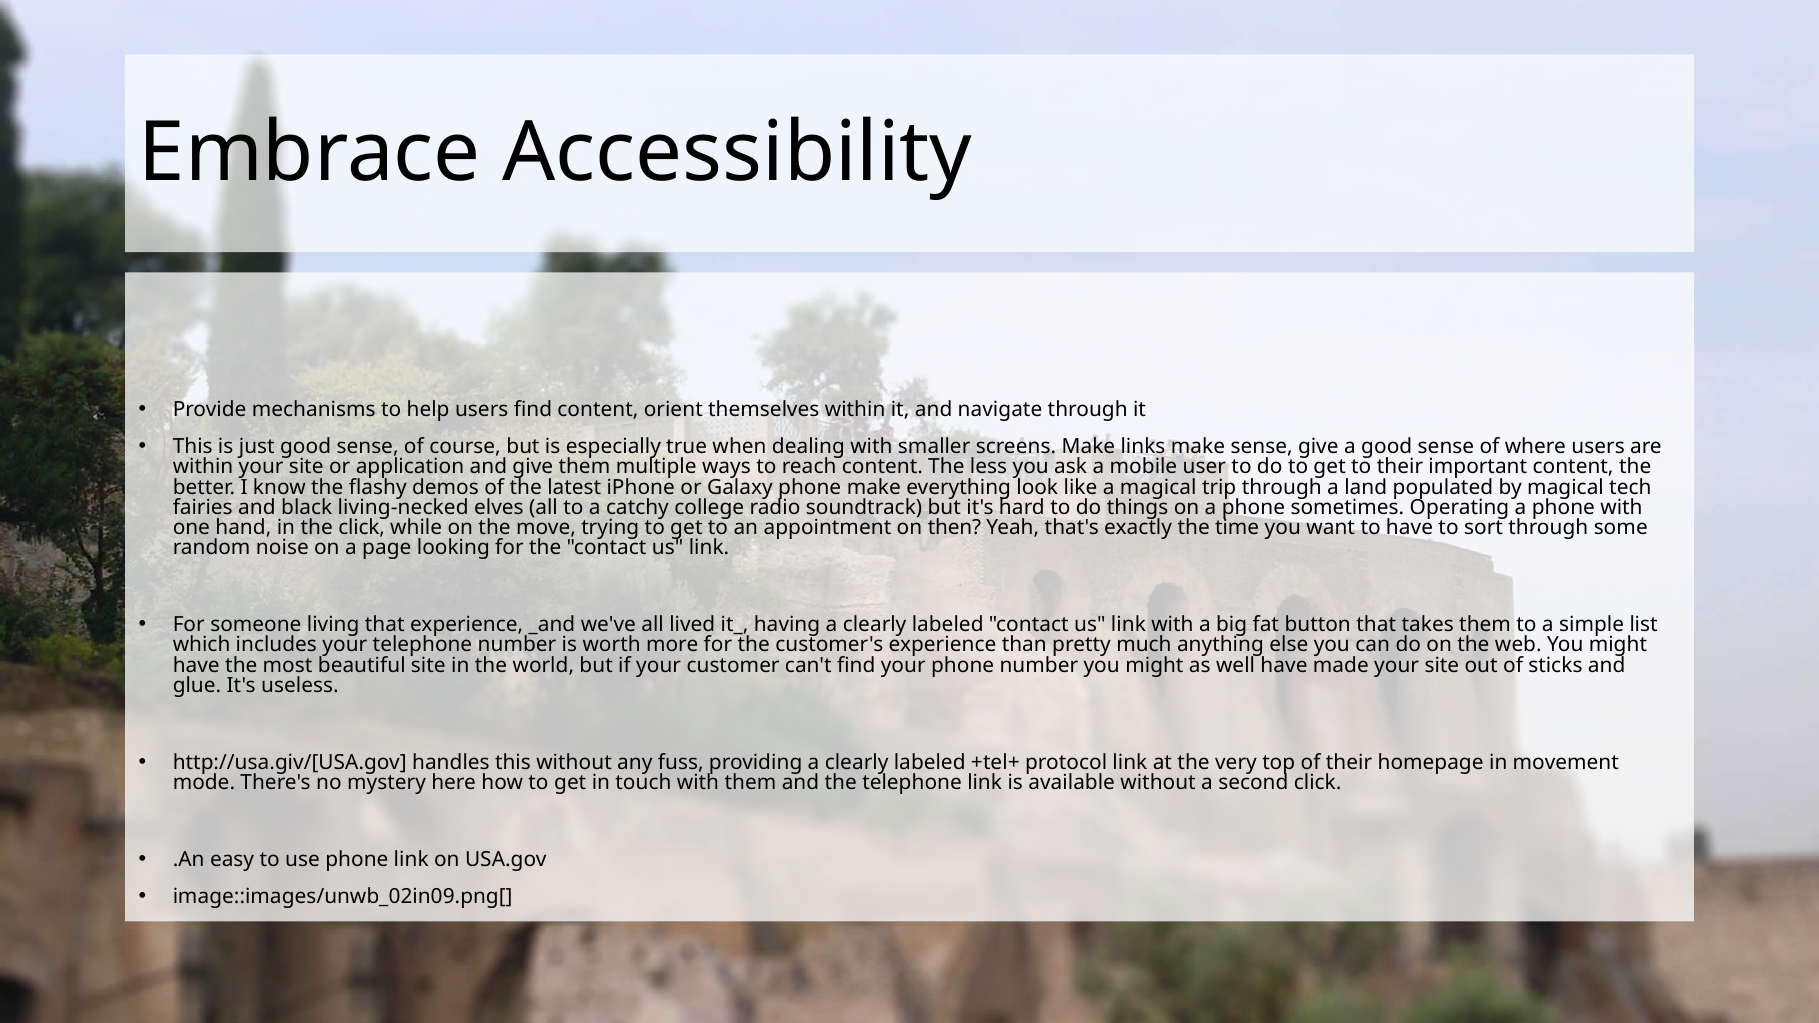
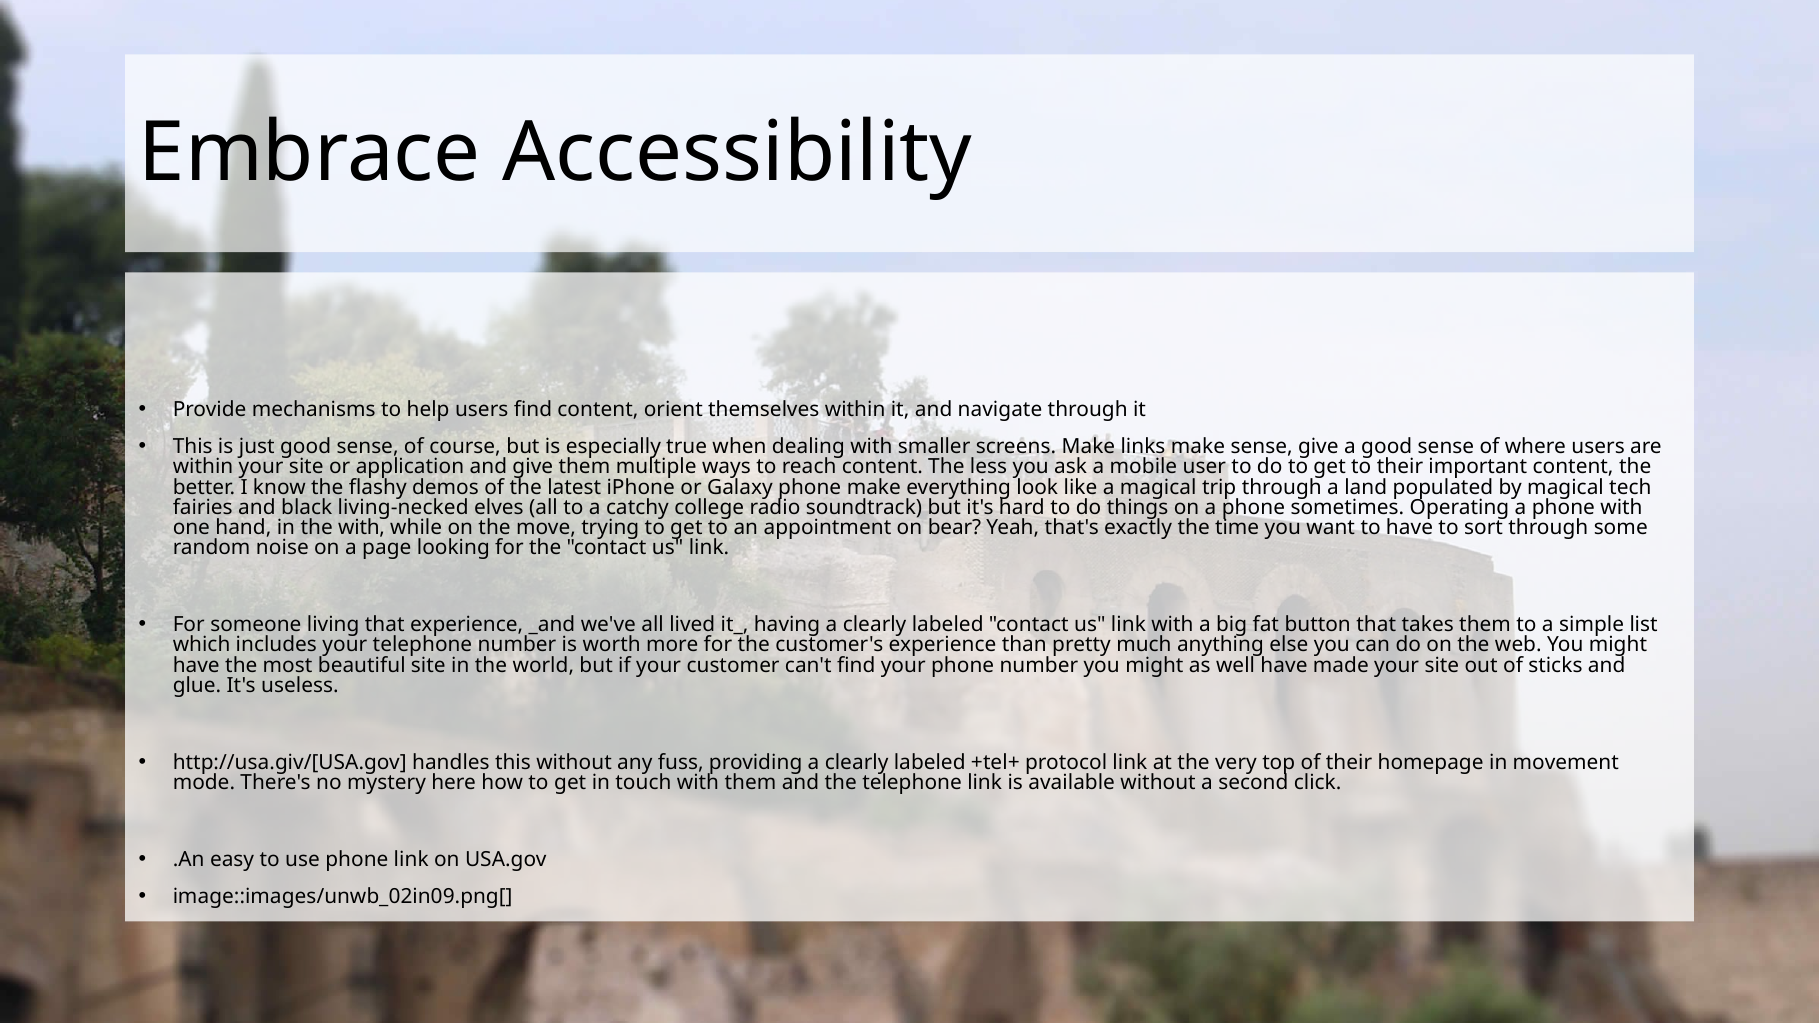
the click: click -> with
then: then -> bear
